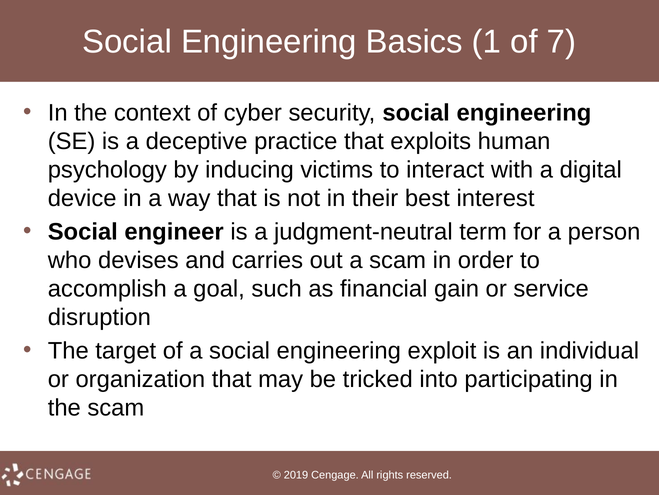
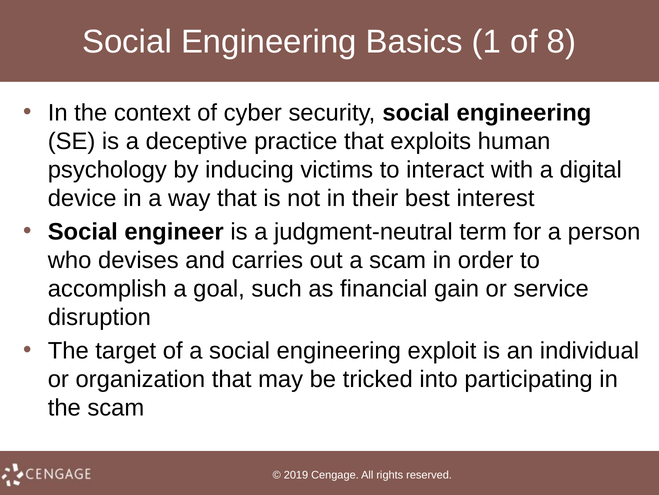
7: 7 -> 8
